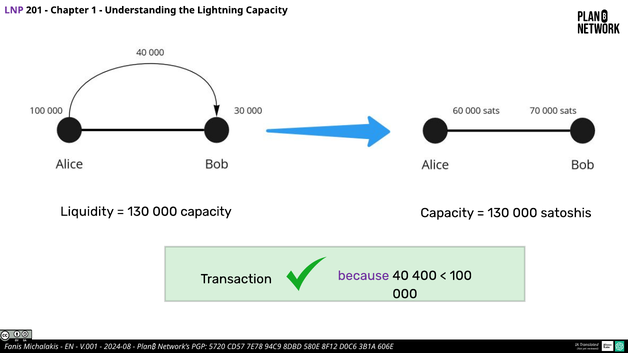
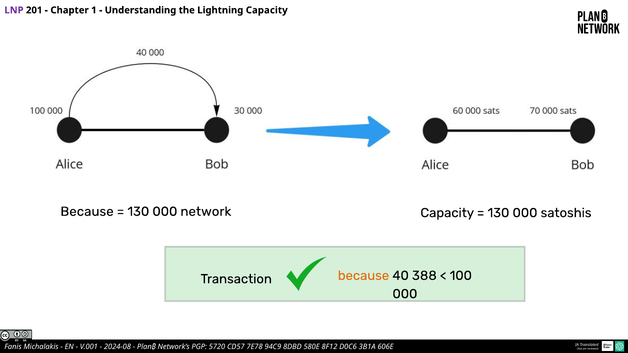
Liquidity at (87, 212): Liquidity -> Because
000 capacity: capacity -> network
because at (363, 276) colour: purple -> orange
400: 400 -> 388
